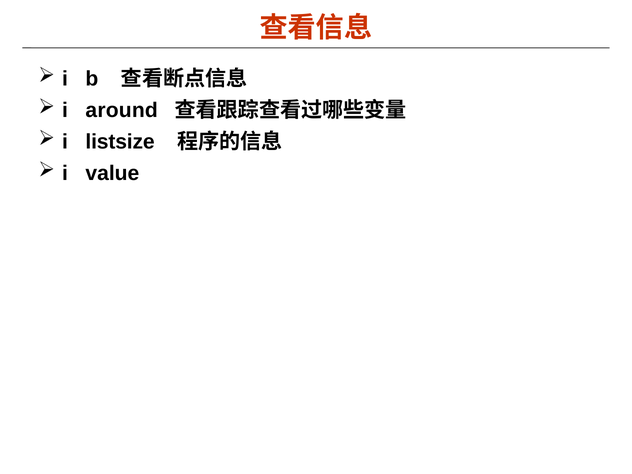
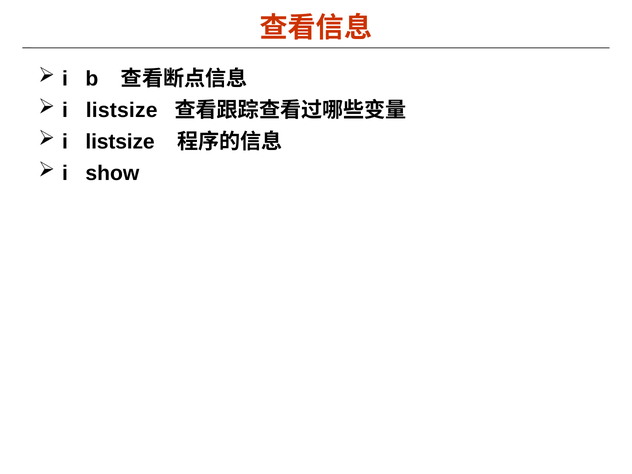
around at (122, 110): around -> listsize
value: value -> show
